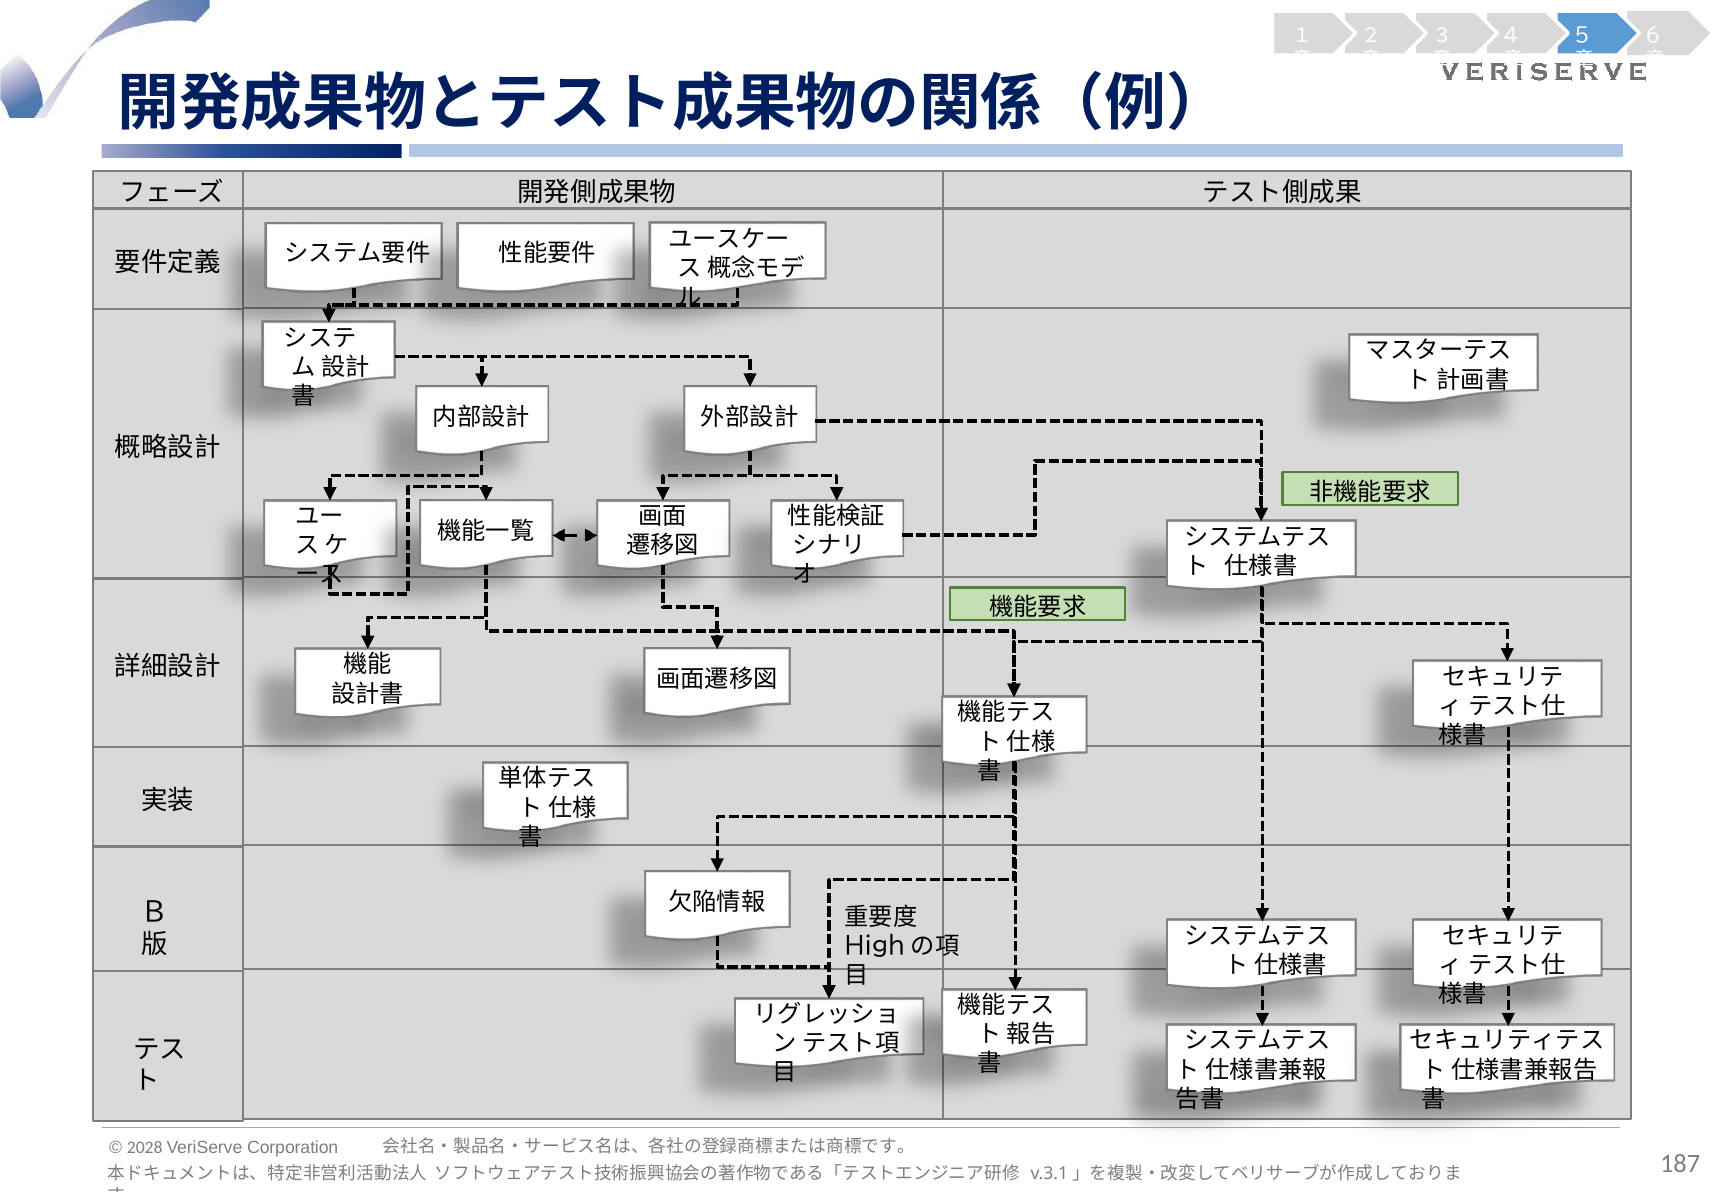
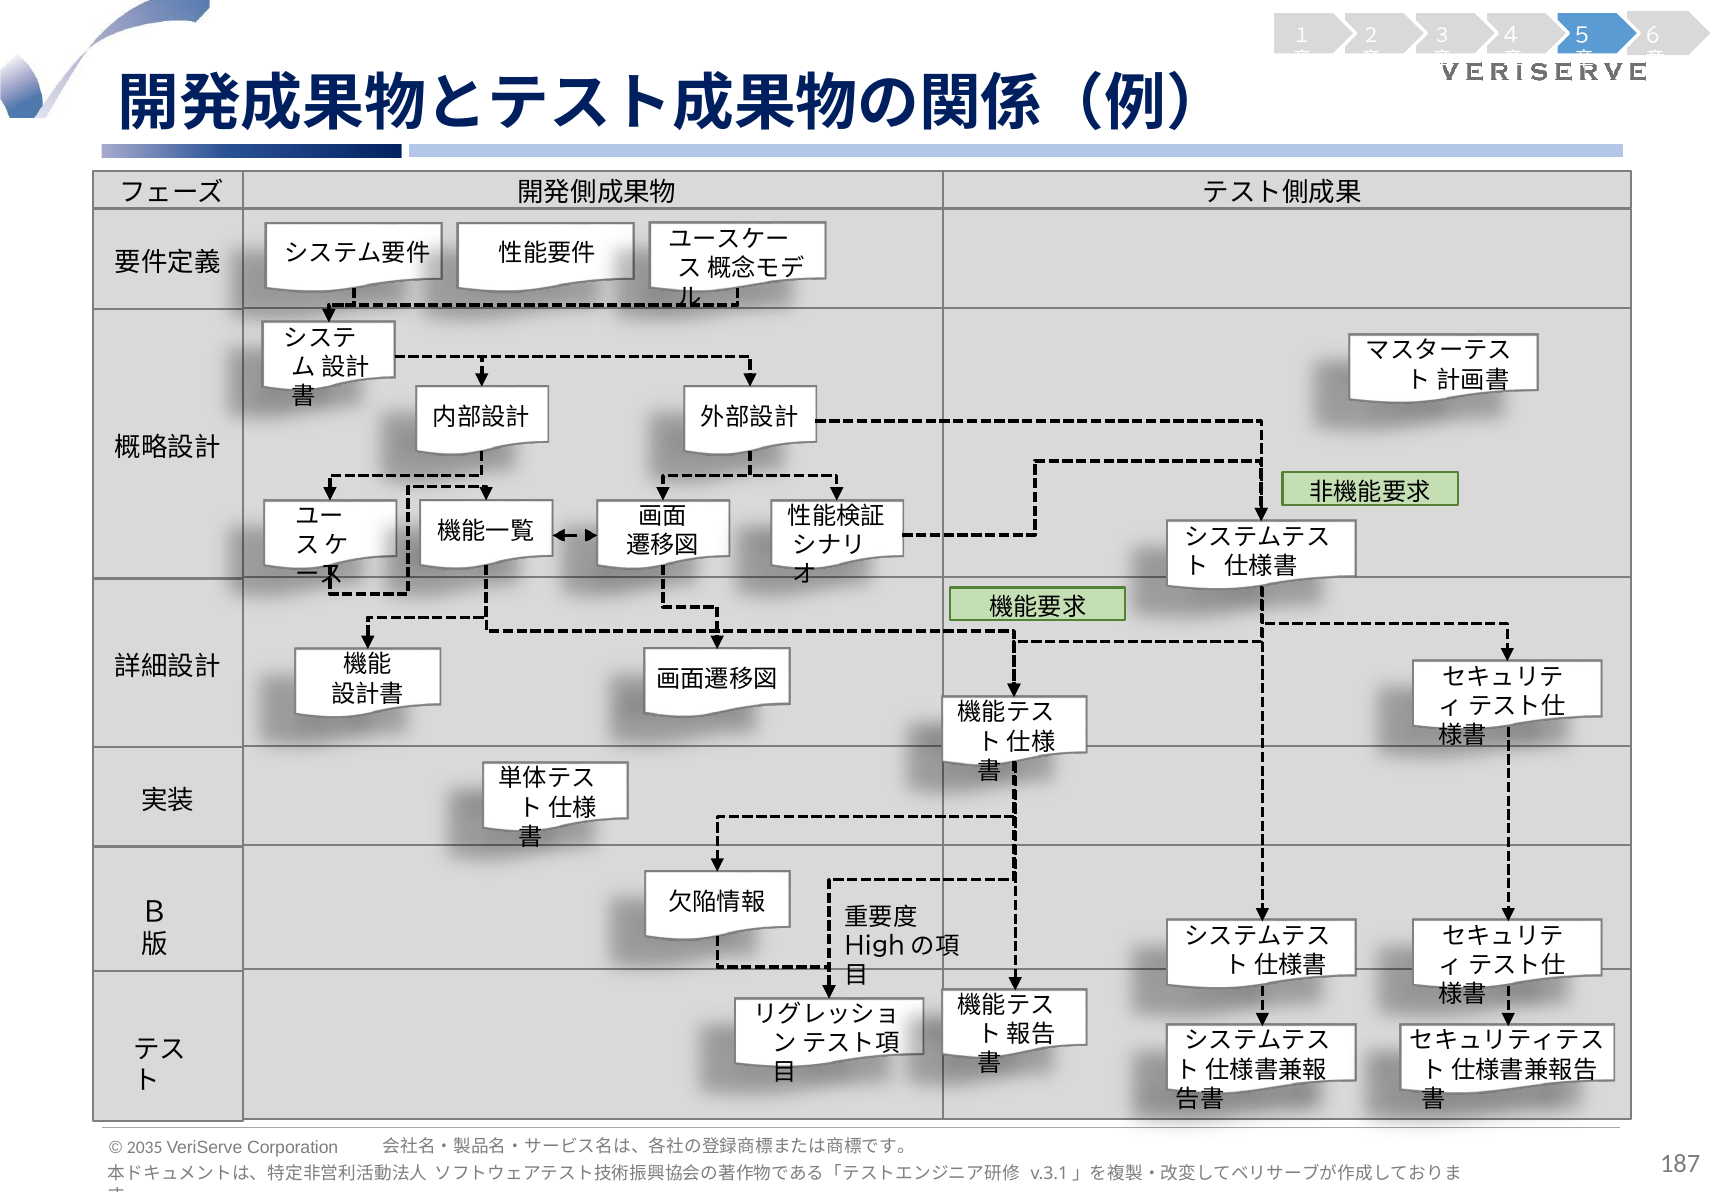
2028: 2028 -> 2035
